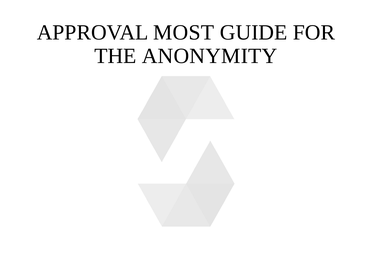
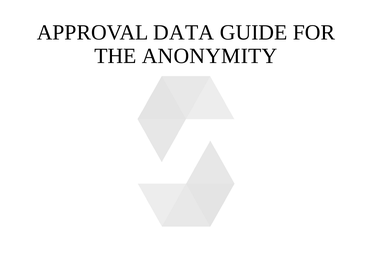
MOST: MOST -> DATA
